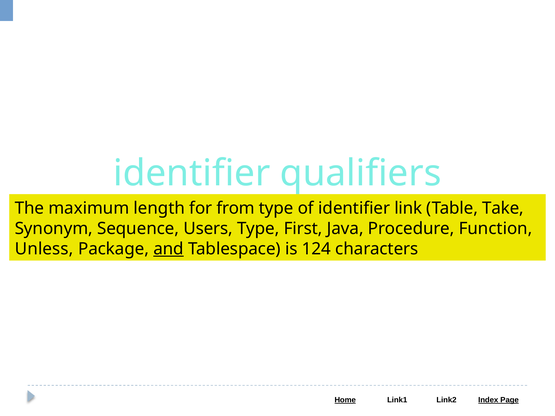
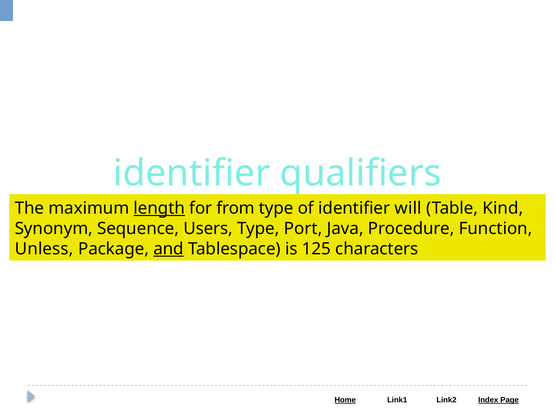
length underline: none -> present
link: link -> will
Take: Take -> Kind
First: First -> Port
124: 124 -> 125
